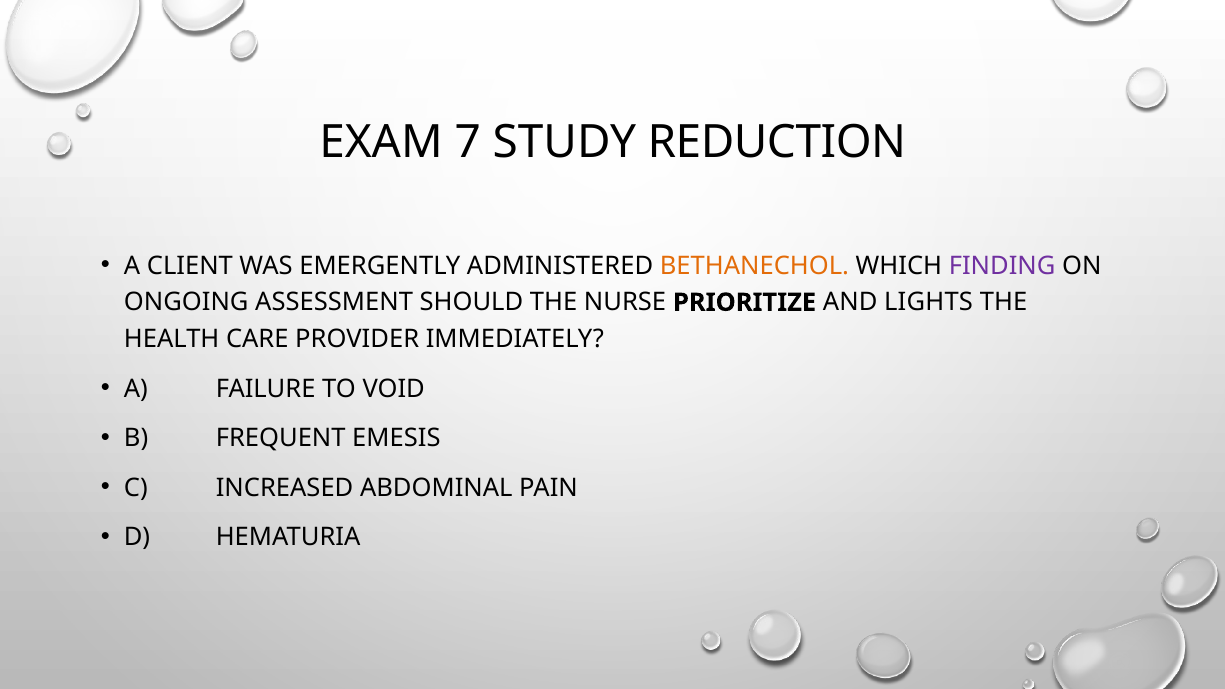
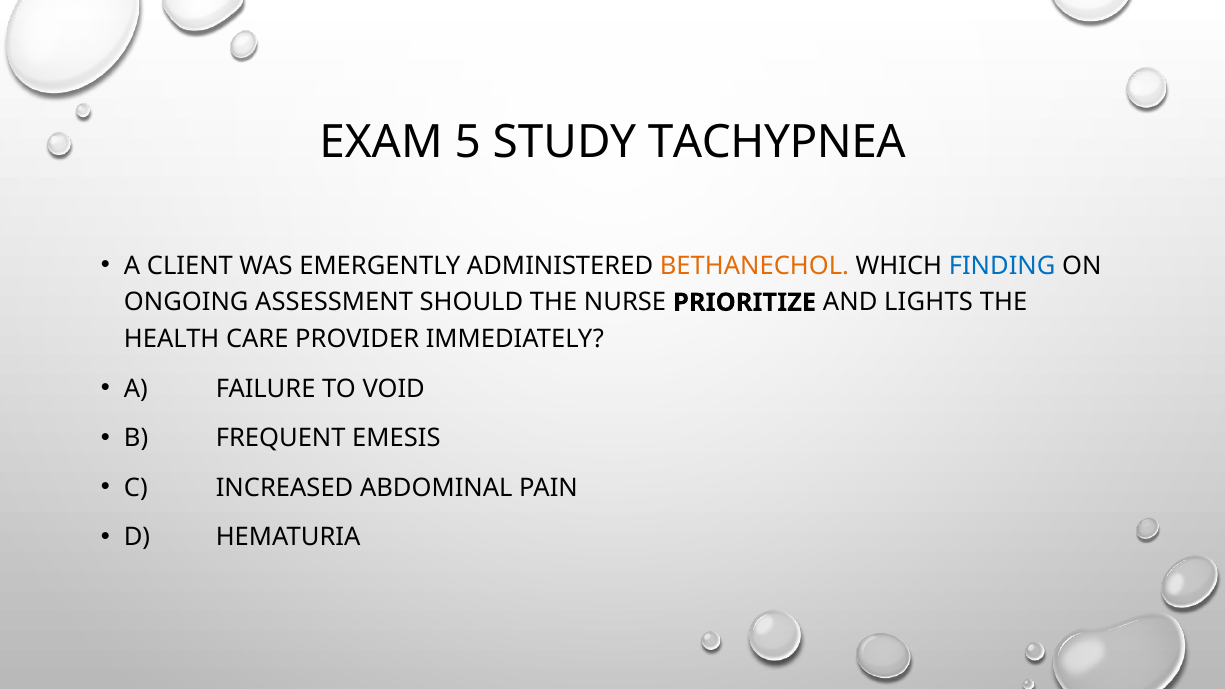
7: 7 -> 5
REDUCTION: REDUCTION -> TACHYPNEA
FINDING colour: purple -> blue
